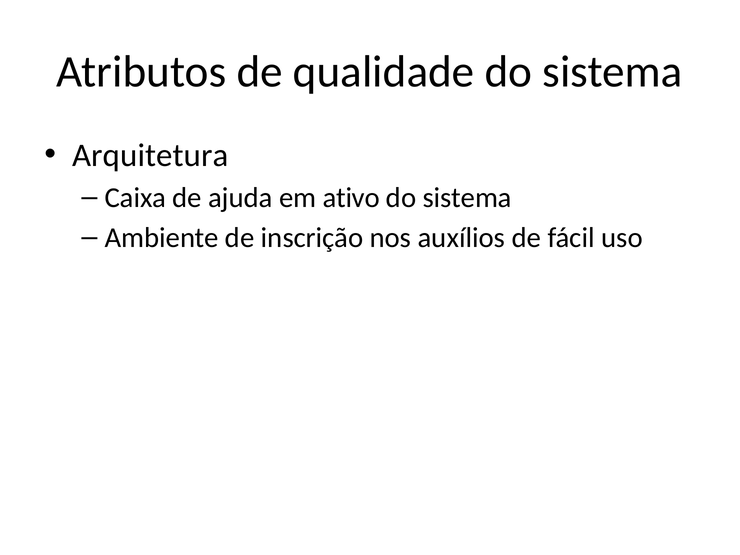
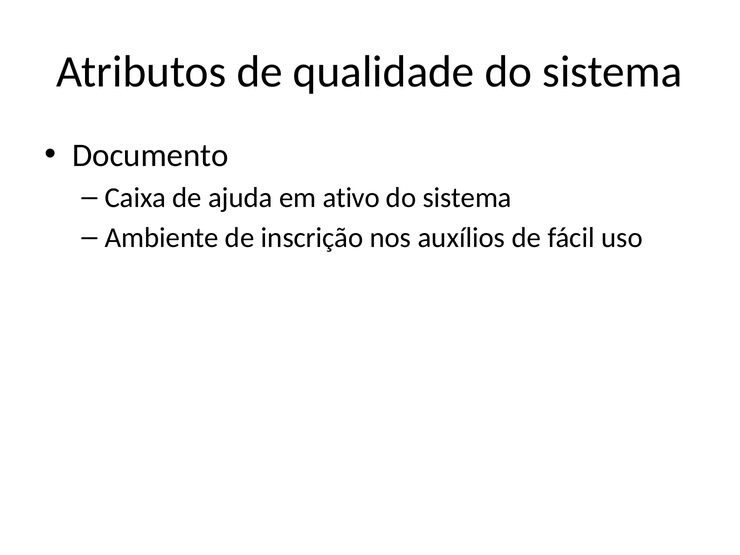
Arquitetura: Arquitetura -> Documento
